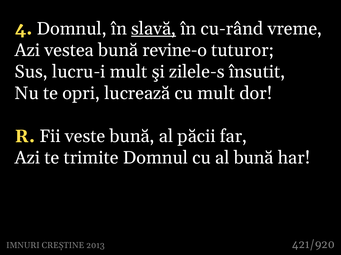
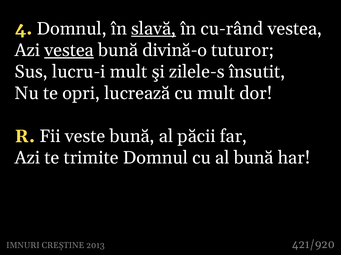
cu-rând vreme: vreme -> vestea
vestea at (69, 50) underline: none -> present
revine-o: revine-o -> divină-o
